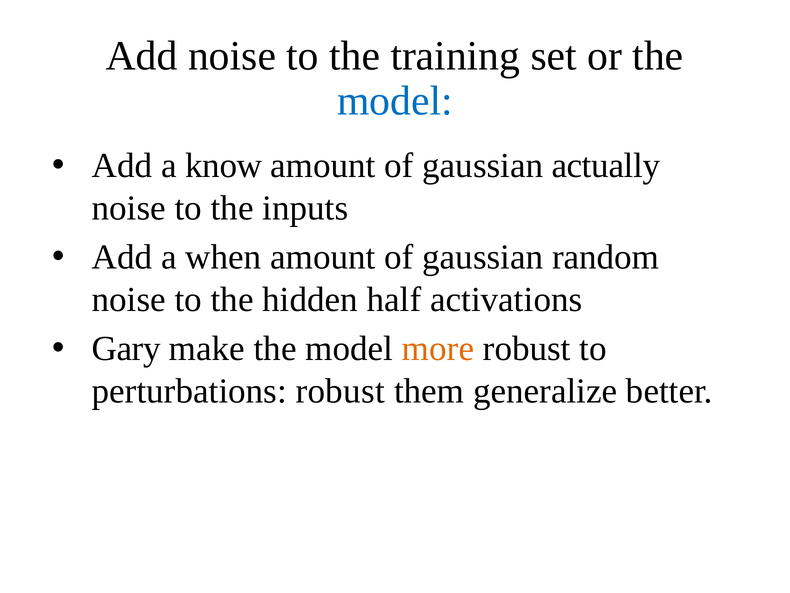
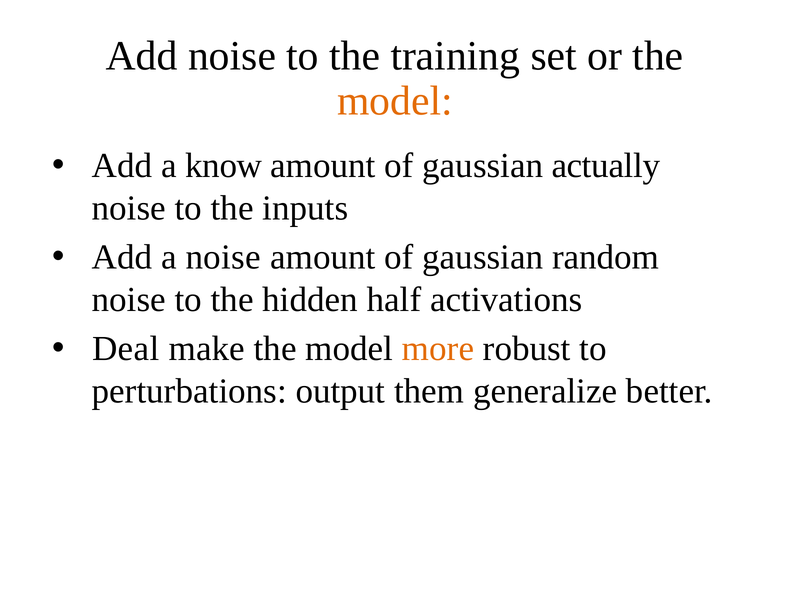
model at (395, 101) colour: blue -> orange
a when: when -> noise
Gary: Gary -> Deal
perturbations robust: robust -> output
